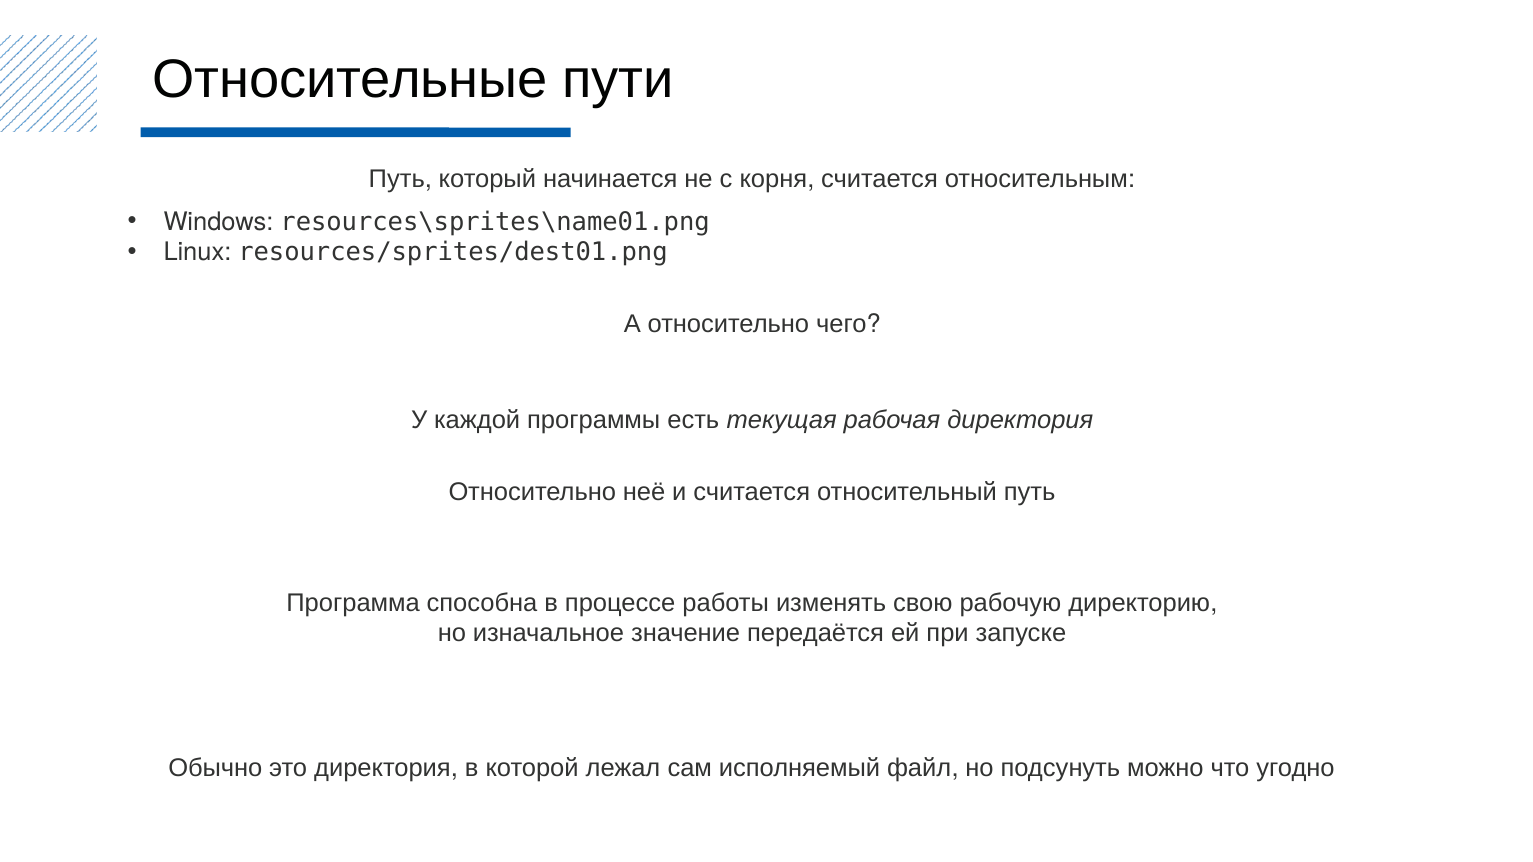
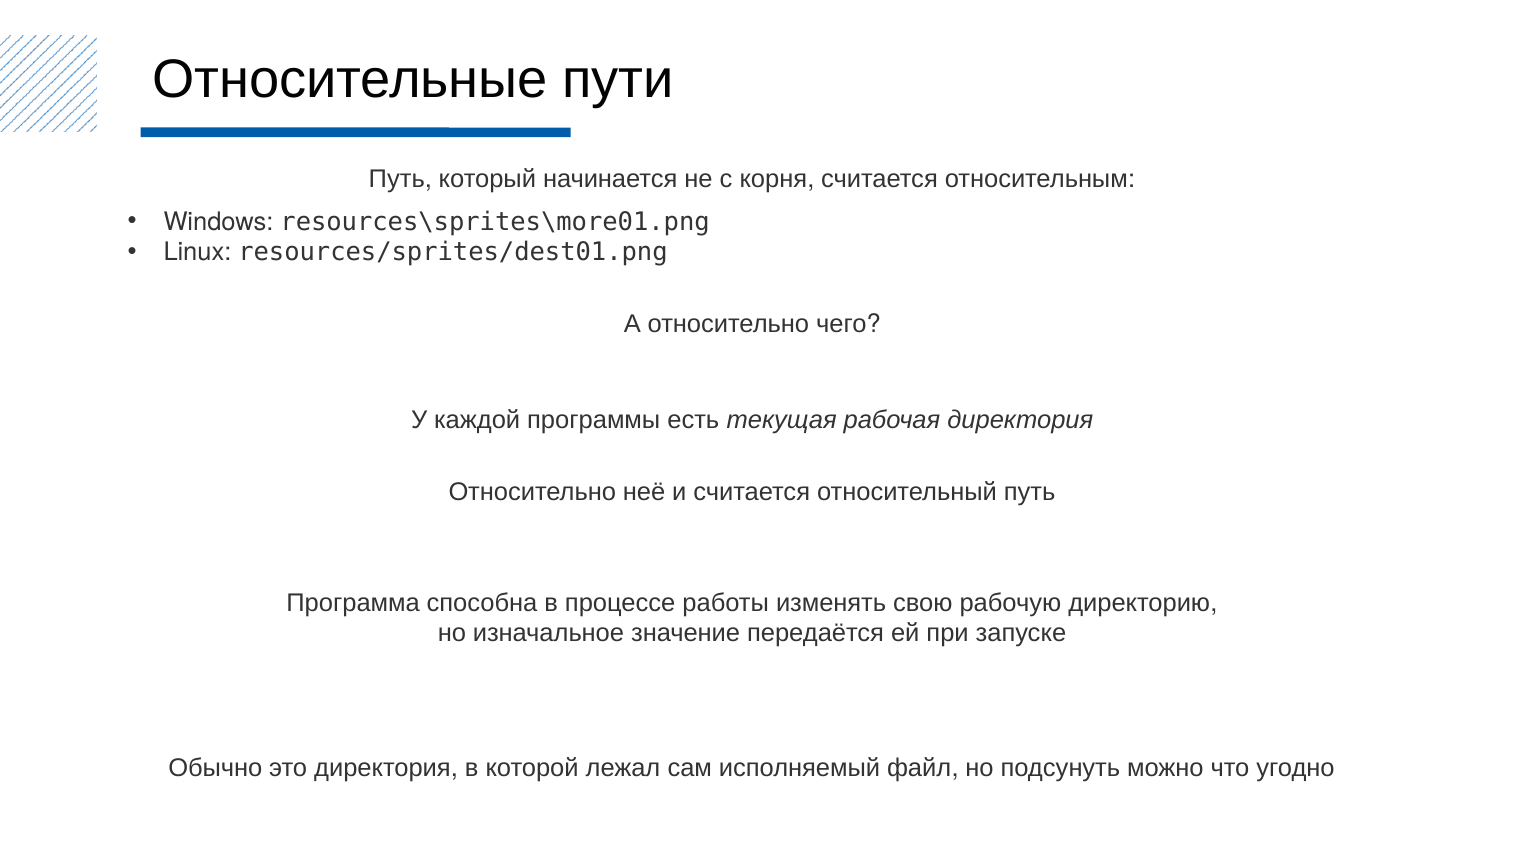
resources\sprites\name01.png: resources\sprites\name01.png -> resources\sprites\more01.png
